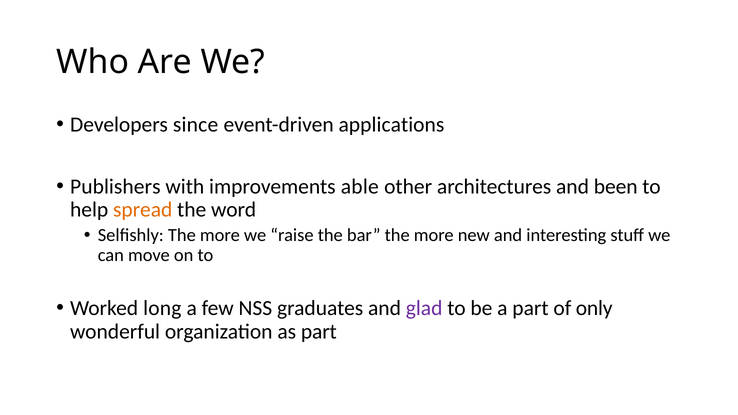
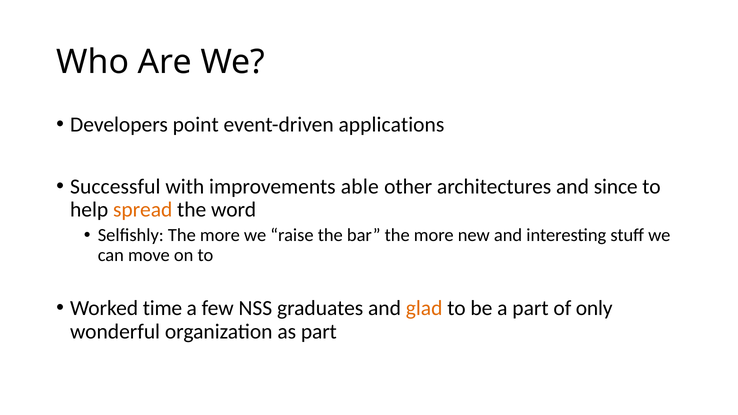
since: since -> point
Publishers: Publishers -> Successful
been: been -> since
long: long -> time
glad colour: purple -> orange
